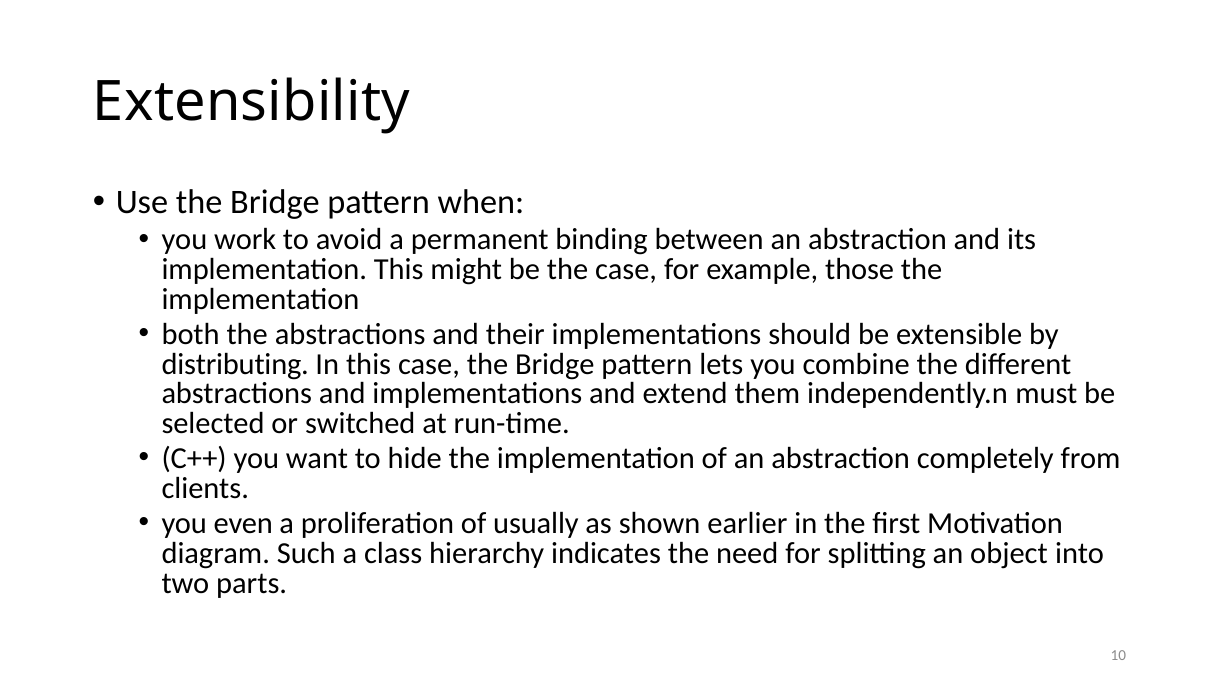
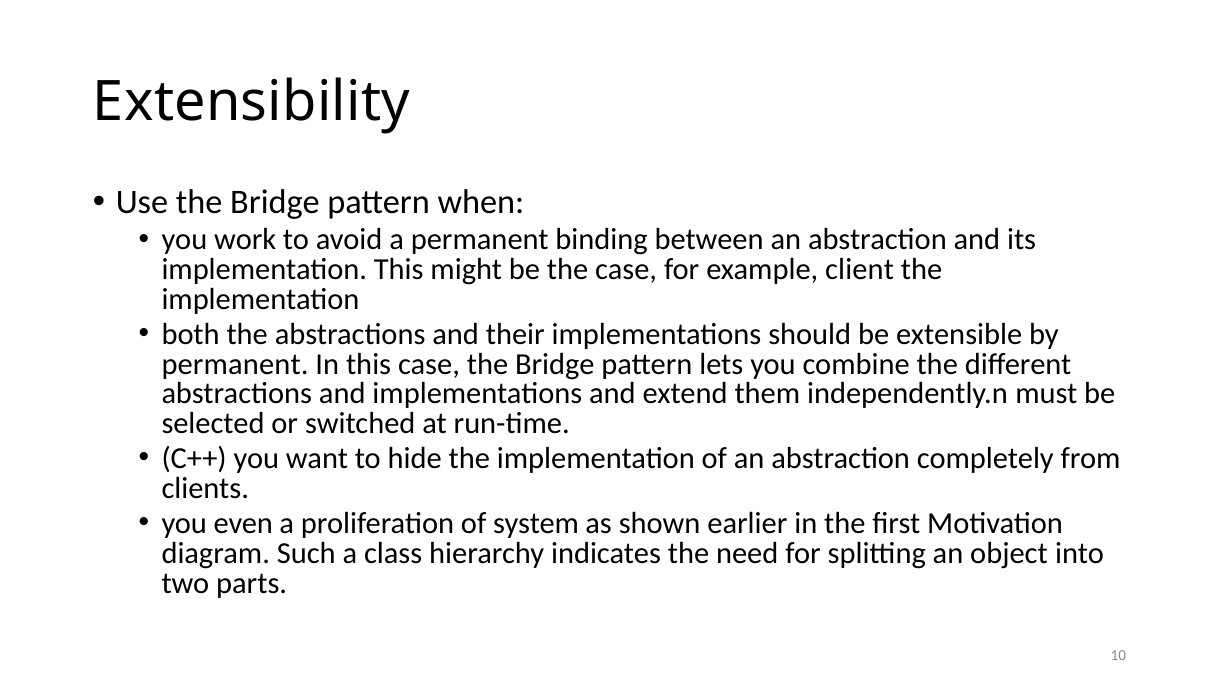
those: those -> client
distributing at (235, 364): distributing -> permanent
usually: usually -> system
